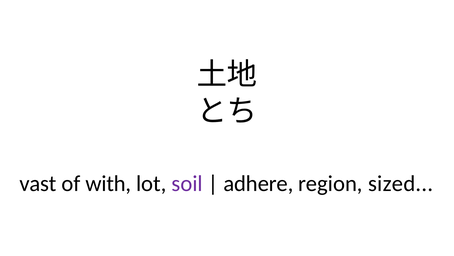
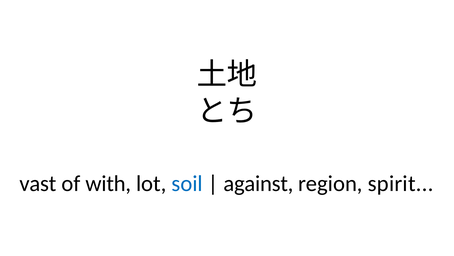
soil colour: purple -> blue
adhere: adhere -> against
sized: sized -> spirit
